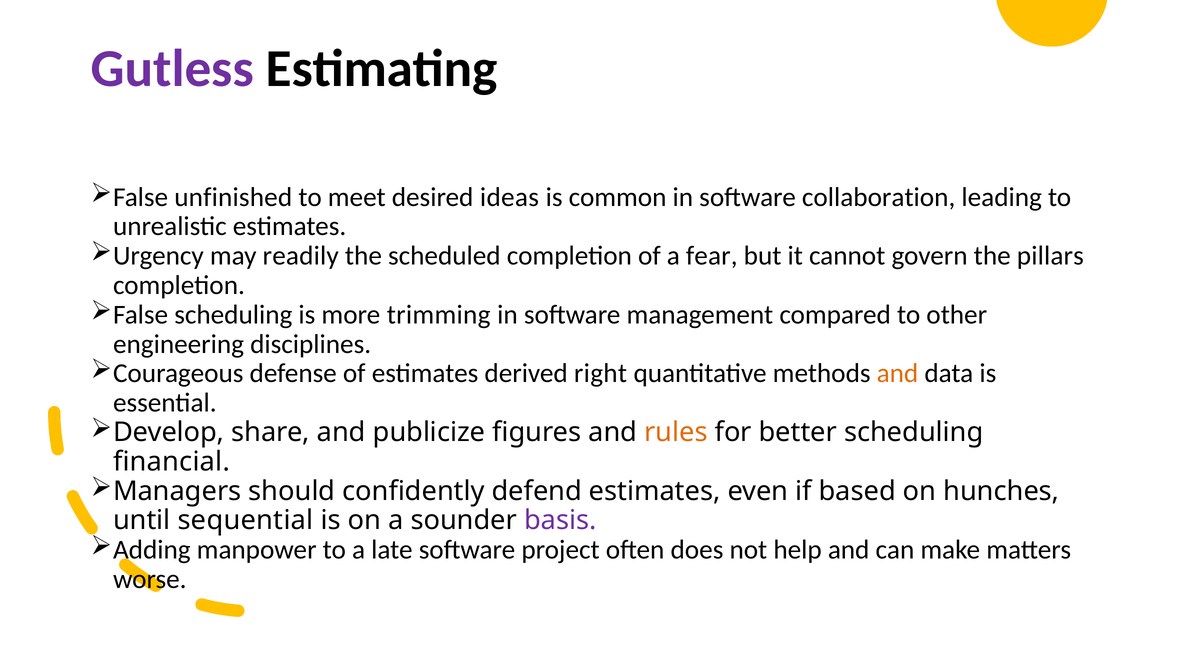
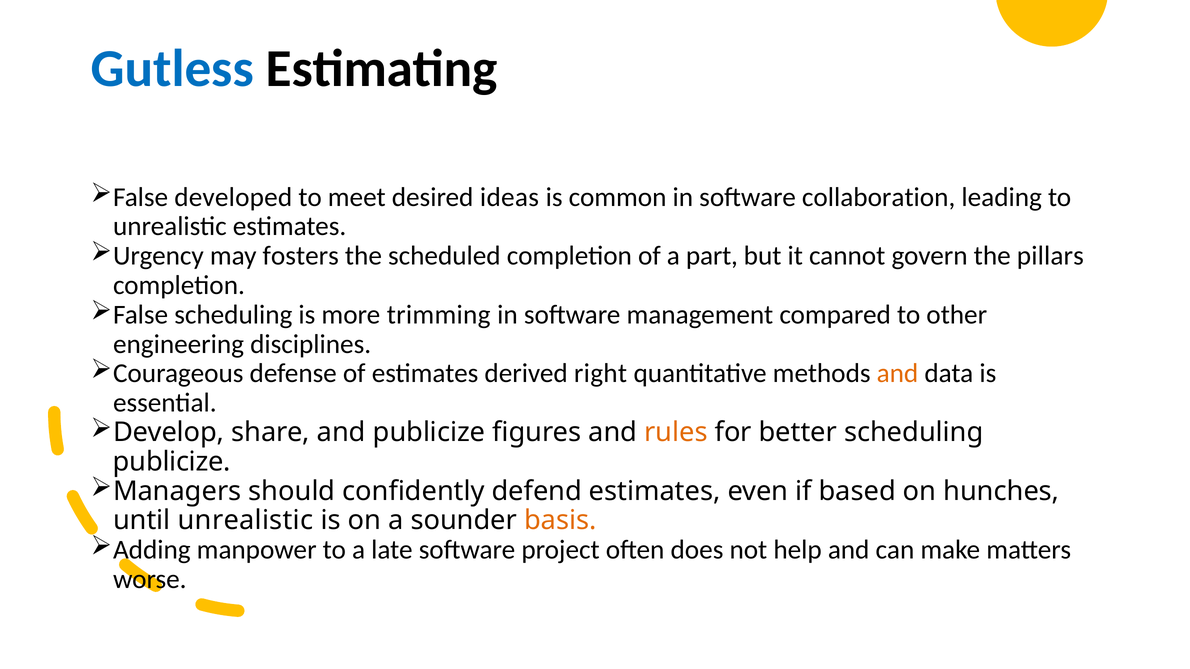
Gutless colour: purple -> blue
unfinished: unfinished -> developed
readily: readily -> fosters
fear: fear -> part
financial at (172, 462): financial -> publicize
until sequential: sequential -> unrealistic
basis colour: purple -> orange
